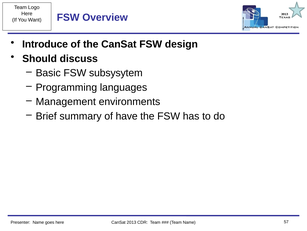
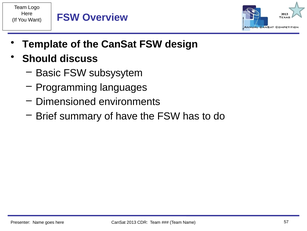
Introduce: Introduce -> Template
Management: Management -> Dimensioned
